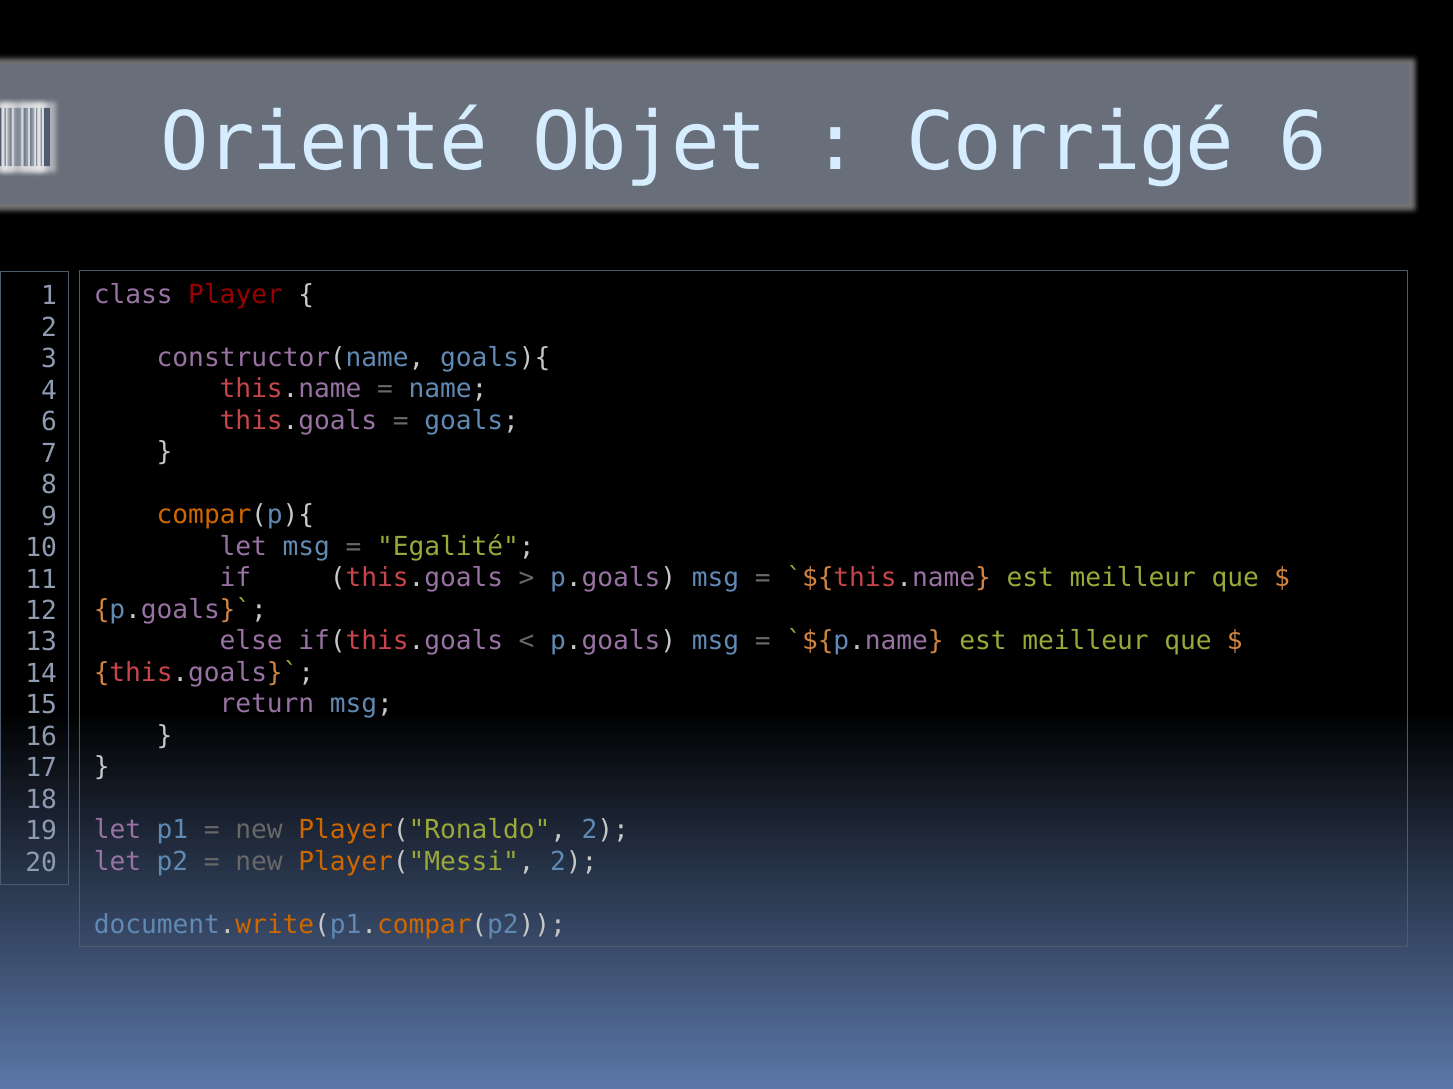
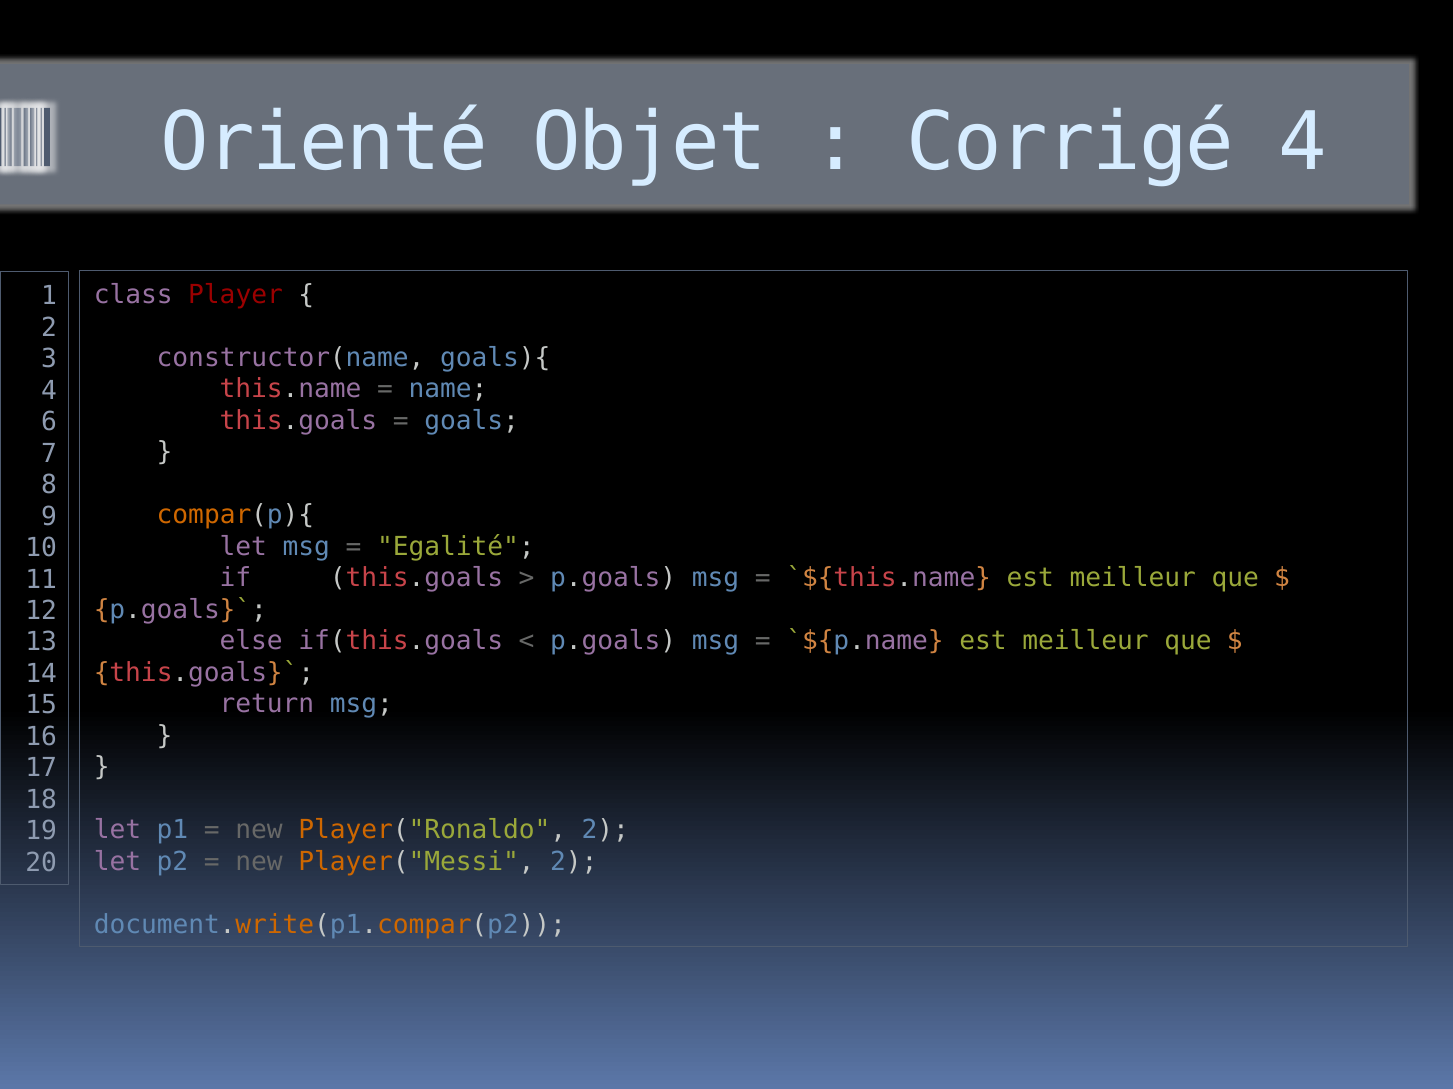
Corrigé 6: 6 -> 4
